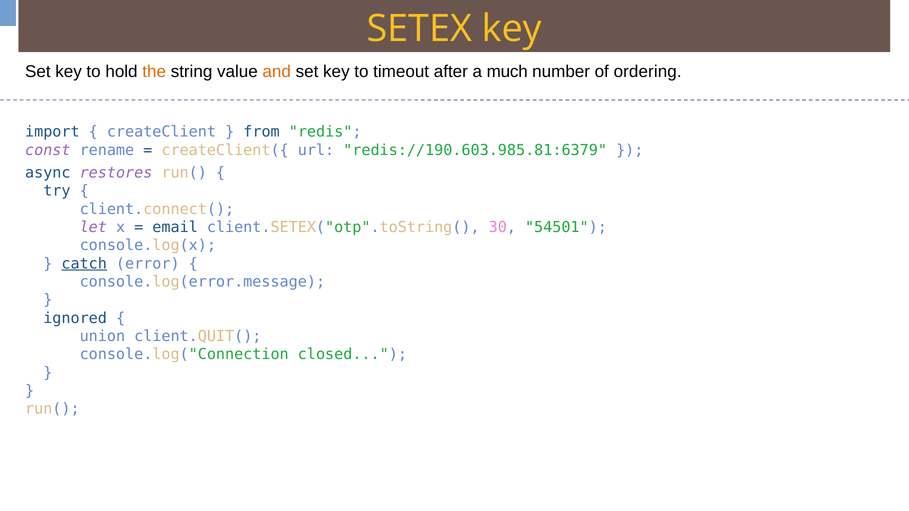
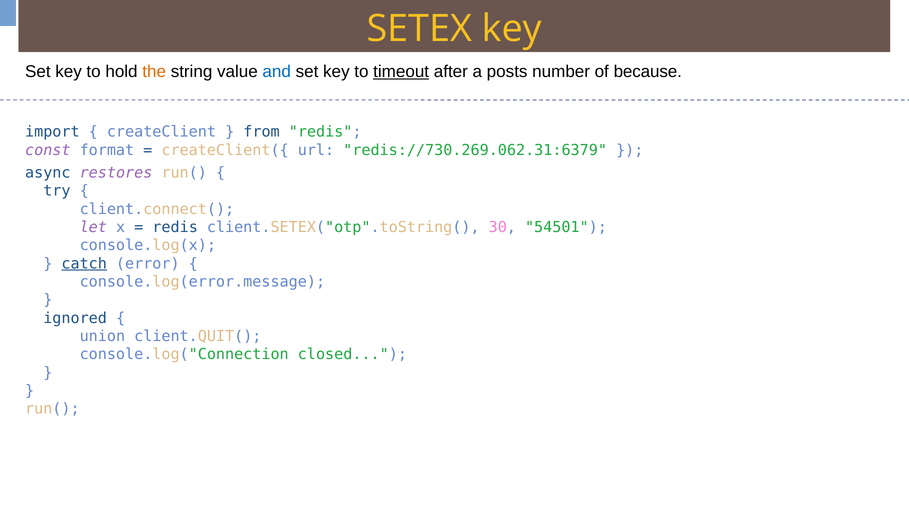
and colour: orange -> blue
timeout underline: none -> present
much: much -> posts
ordering: ordering -> because
rename: rename -> format
redis://190.603.985.81:6379: redis://190.603.985.81:6379 -> redis://730.269.062.31:6379
email at (175, 227): email -> redis
